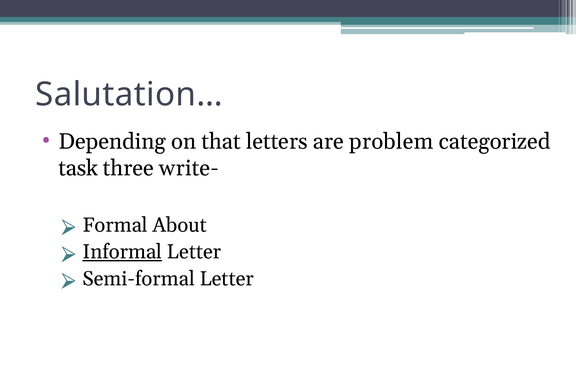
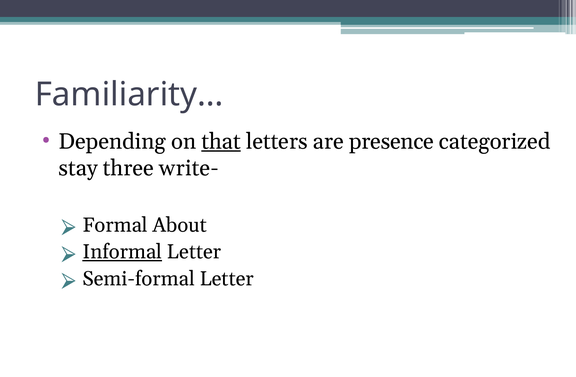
Salutation…: Salutation… -> Familiarity…
that underline: none -> present
problem: problem -> presence
task: task -> stay
